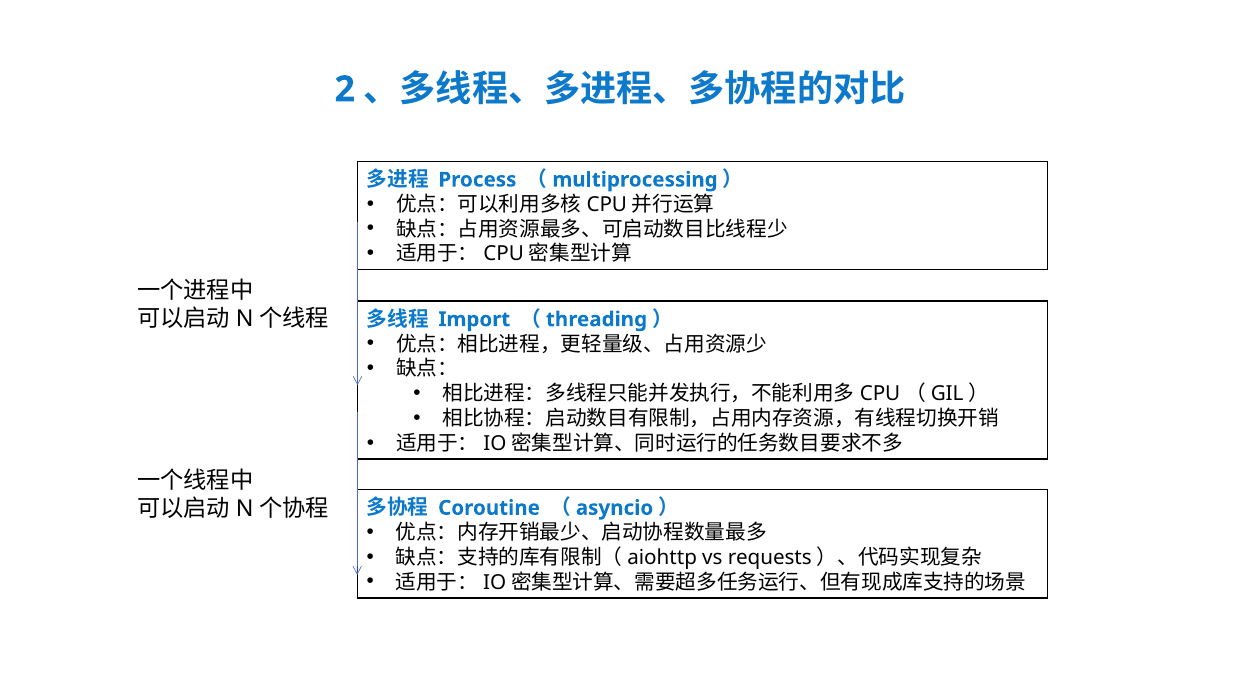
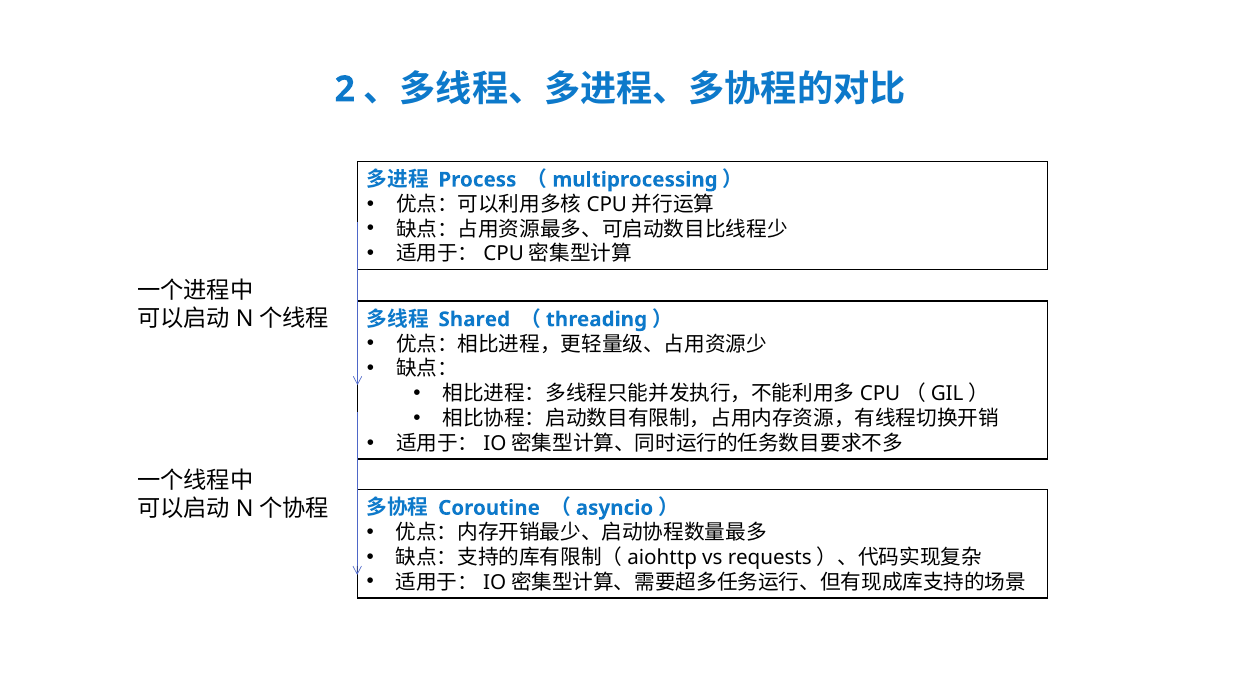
Import: Import -> Shared
